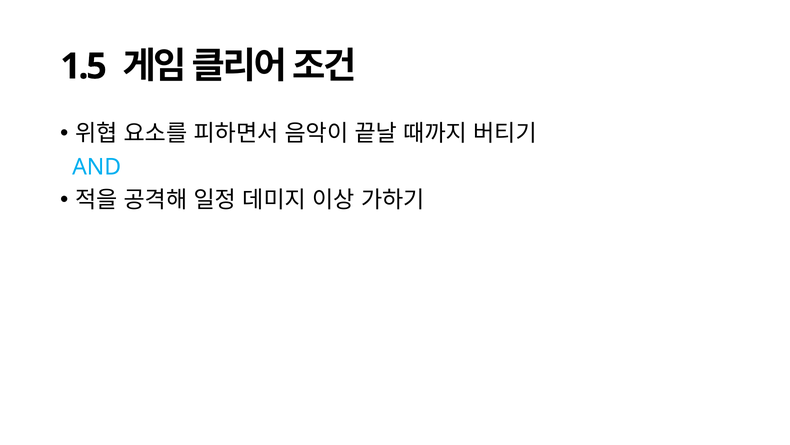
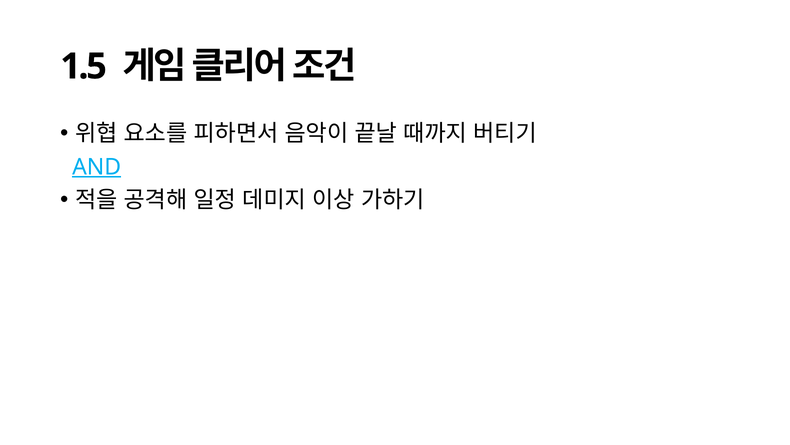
AND underline: none -> present
